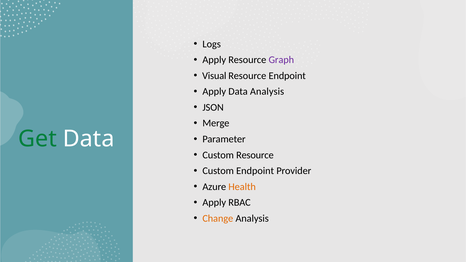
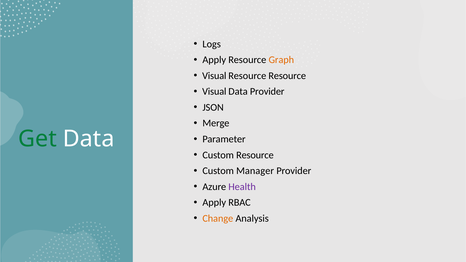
Graph colour: purple -> orange
Resource Endpoint: Endpoint -> Resource
Apply at (214, 92): Apply -> Visual
Data Analysis: Analysis -> Provider
Custom Endpoint: Endpoint -> Manager
Health colour: orange -> purple
